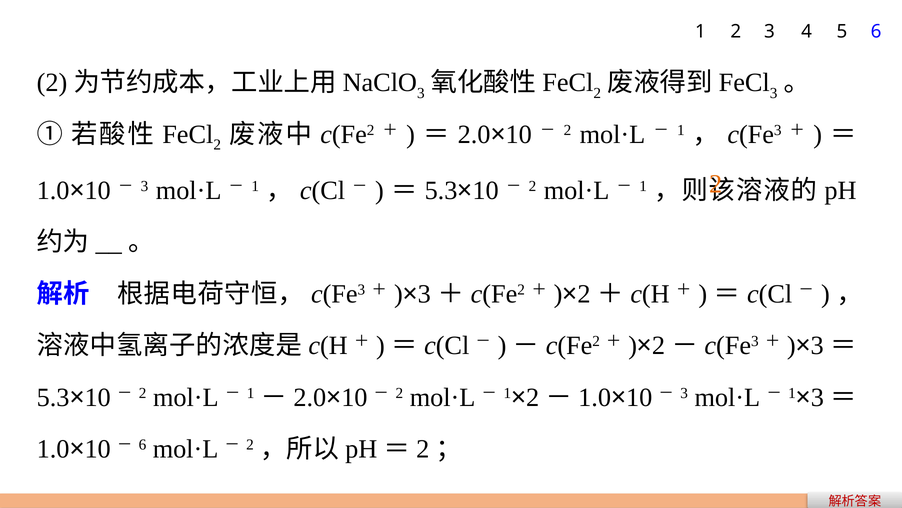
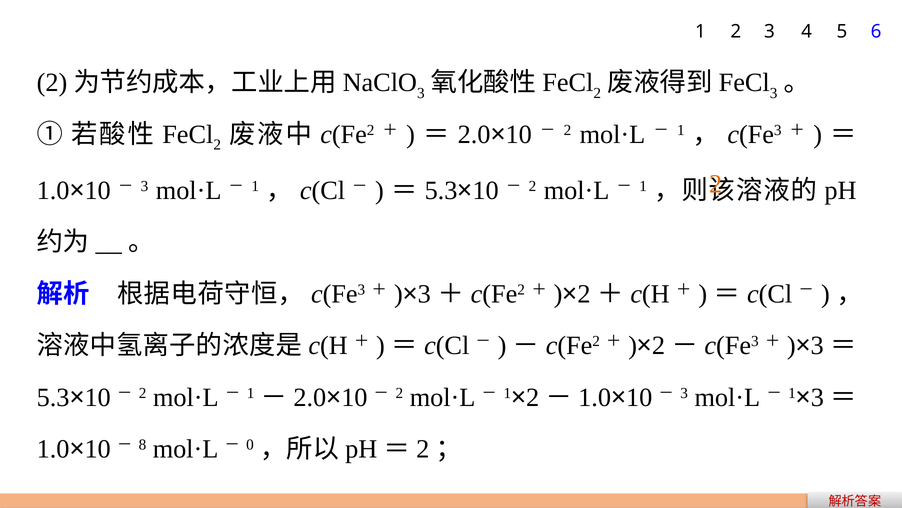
6 at (142, 444): 6 -> 8
2 at (250, 444): 2 -> 0
